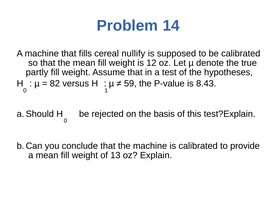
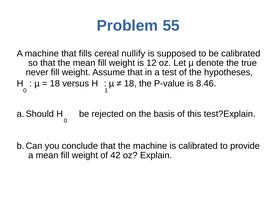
14: 14 -> 55
partly: partly -> never
82 at (55, 84): 82 -> 18
59 at (130, 84): 59 -> 18
8.43: 8.43 -> 8.46
13: 13 -> 42
